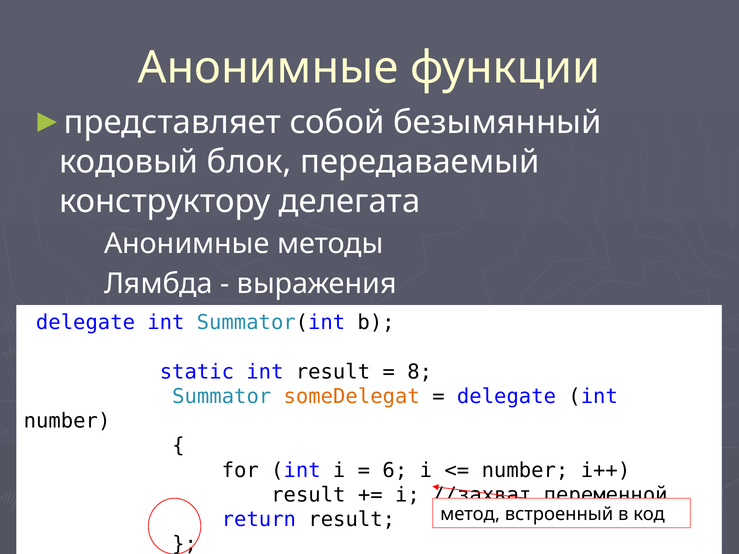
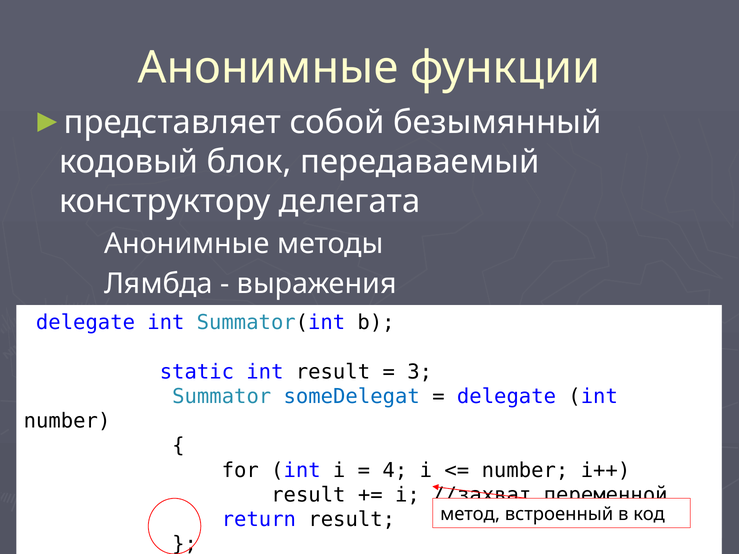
8: 8 -> 3
someDelegat colour: orange -> blue
6: 6 -> 4
